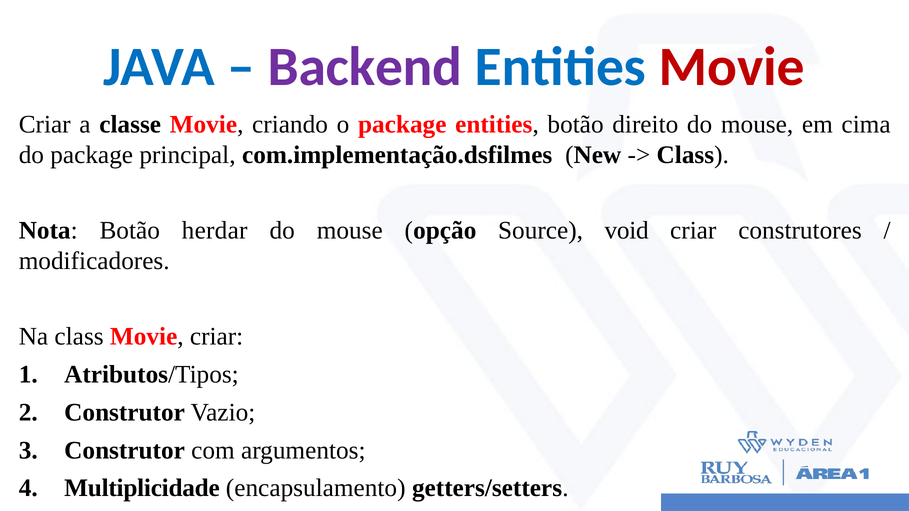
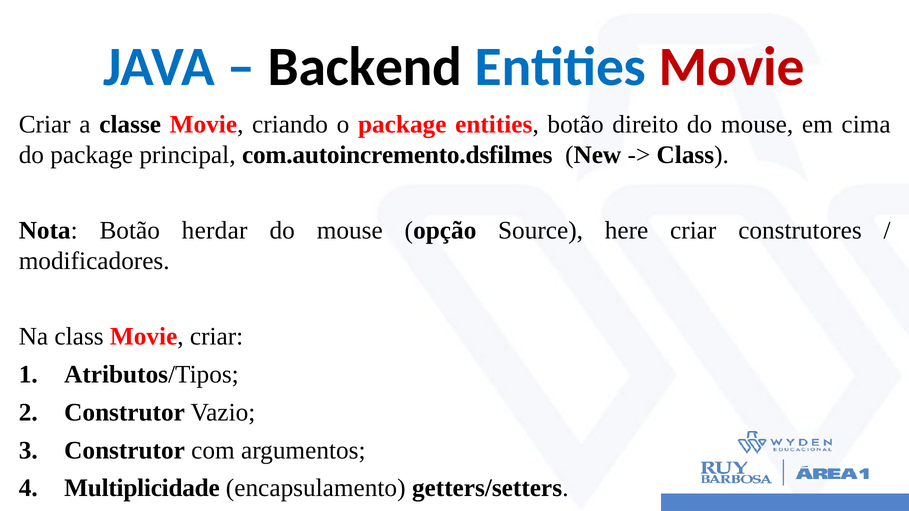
Backend colour: purple -> black
com.implementação.dsfilmes: com.implementação.dsfilmes -> com.autoincremento.dsfilmes
void: void -> here
